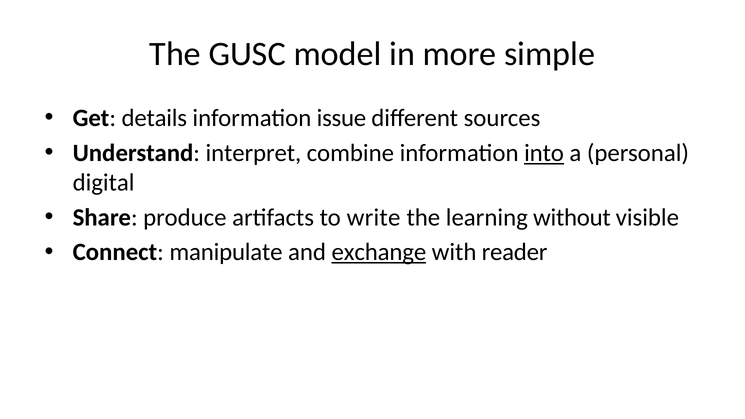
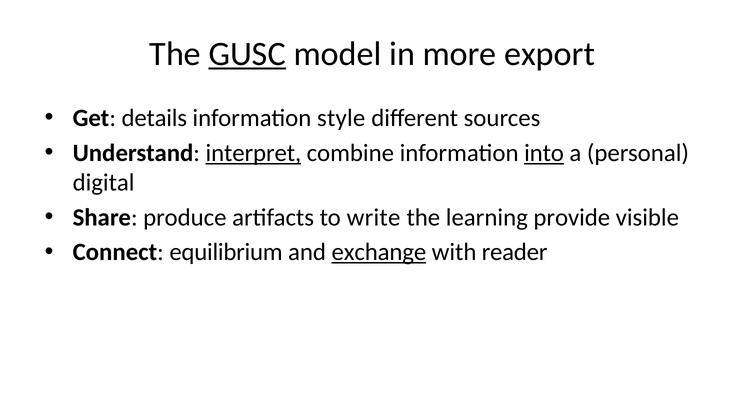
GUSC underline: none -> present
simple: simple -> export
issue: issue -> style
interpret underline: none -> present
without: without -> provide
manipulate: manipulate -> equilibrium
